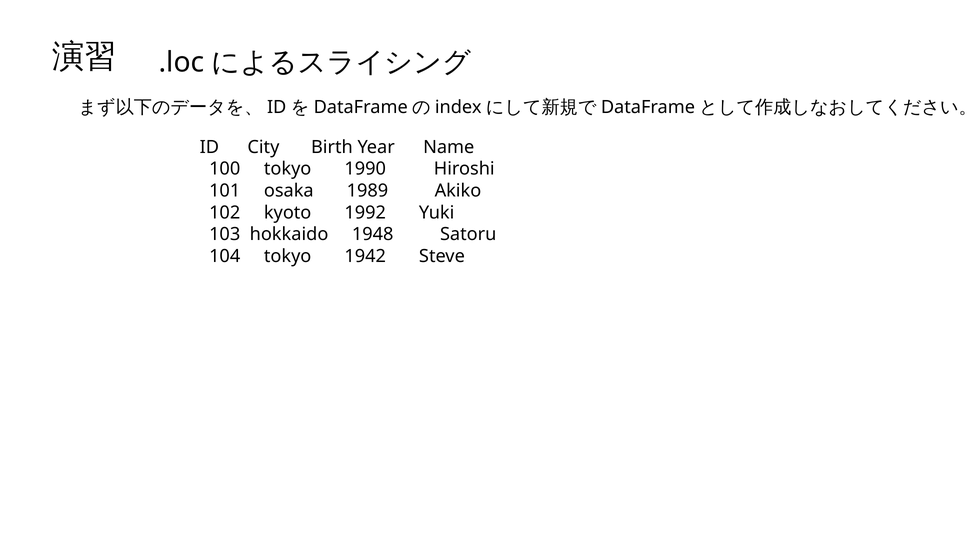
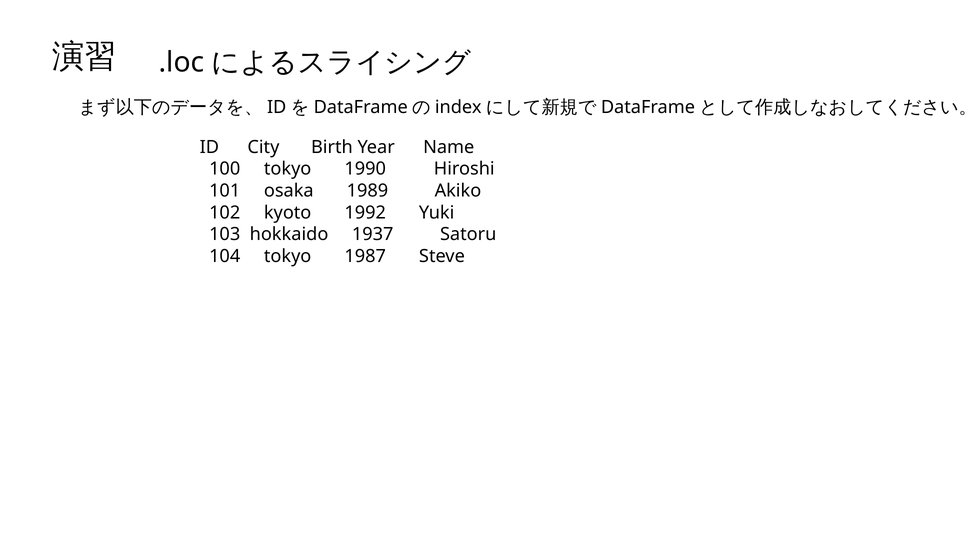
1948: 1948 -> 1937
1942: 1942 -> 1987
